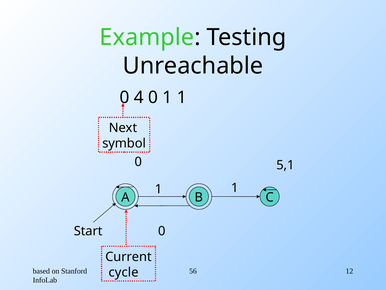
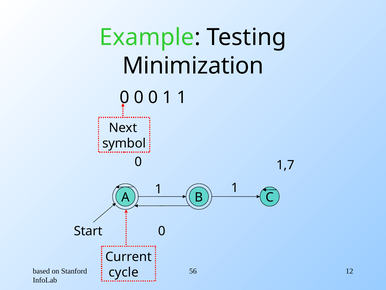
Unreachable: Unreachable -> Minimization
4 at (139, 97): 4 -> 0
5,1: 5,1 -> 1,7
